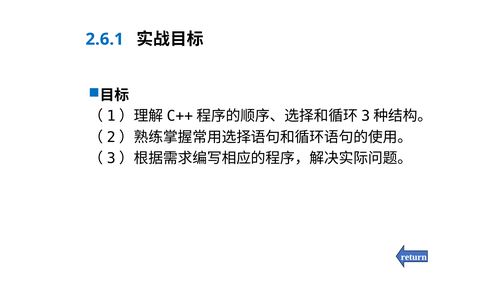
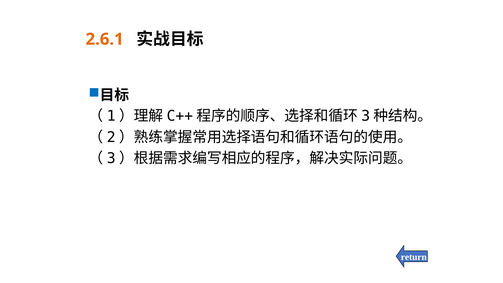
2.6.1 colour: blue -> orange
